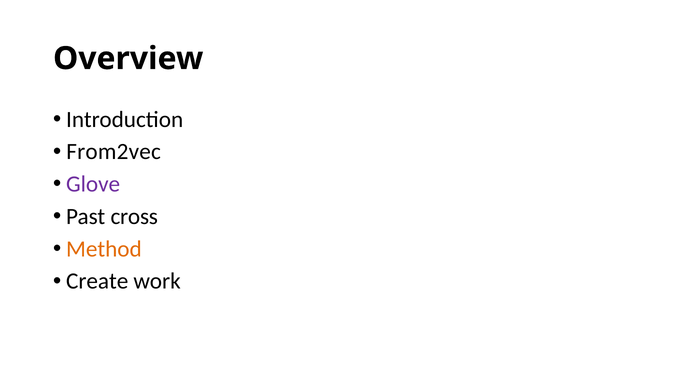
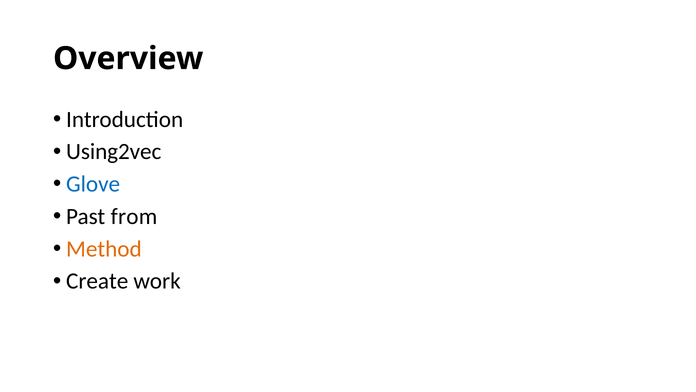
From2vec: From2vec -> Using2vec
Glove colour: purple -> blue
cross: cross -> from
